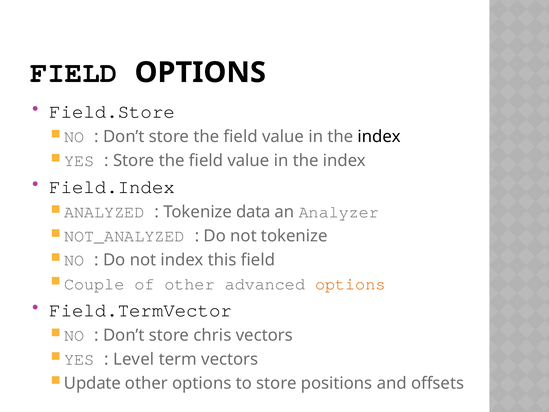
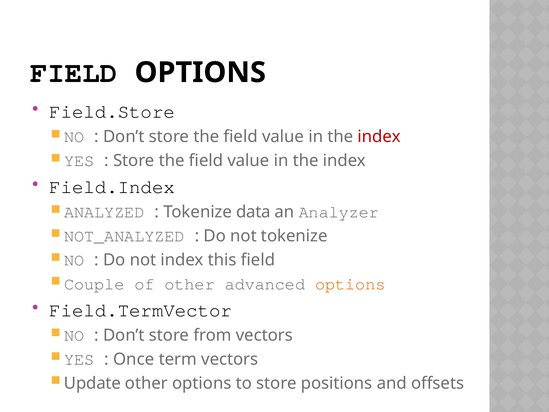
index at (379, 137) colour: black -> red
chris: chris -> from
Level: Level -> Once
